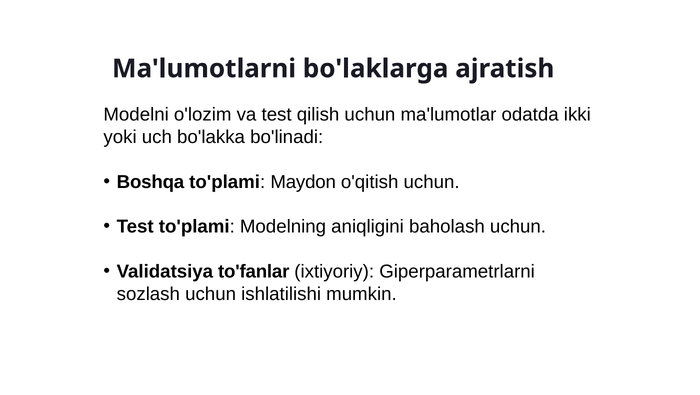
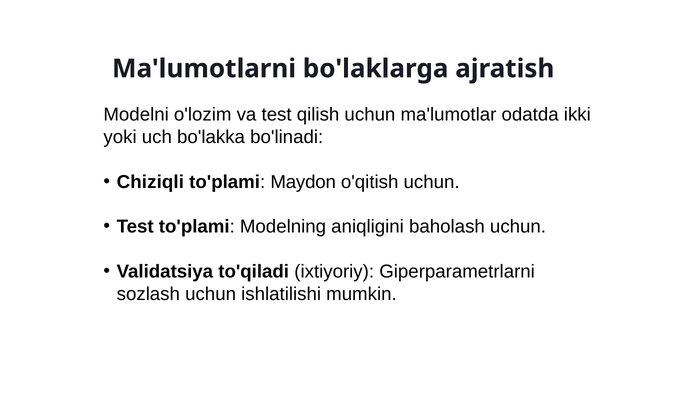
Boshqa: Boshqa -> Chiziqli
to'fanlar: to'fanlar -> to'qiladi
